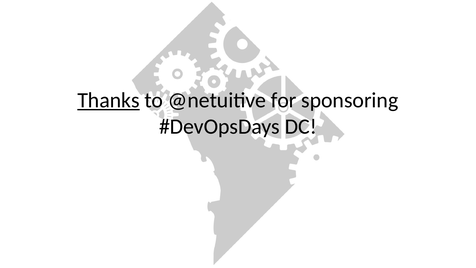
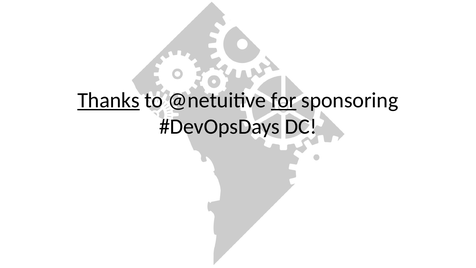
for underline: none -> present
